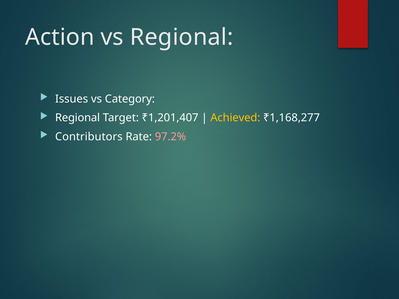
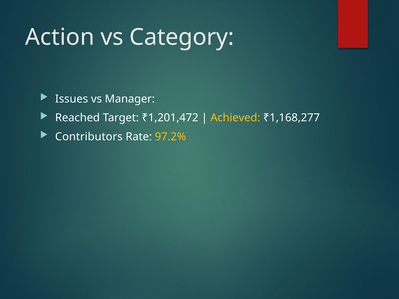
vs Regional: Regional -> Category
Category: Category -> Manager
Regional at (78, 118): Regional -> Reached
₹1,201,407: ₹1,201,407 -> ₹1,201,472
97.2% colour: pink -> yellow
